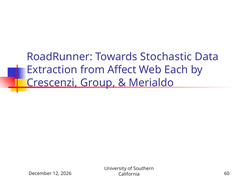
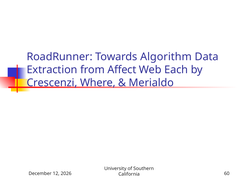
Stochastic: Stochastic -> Algorithm
Group: Group -> Where
